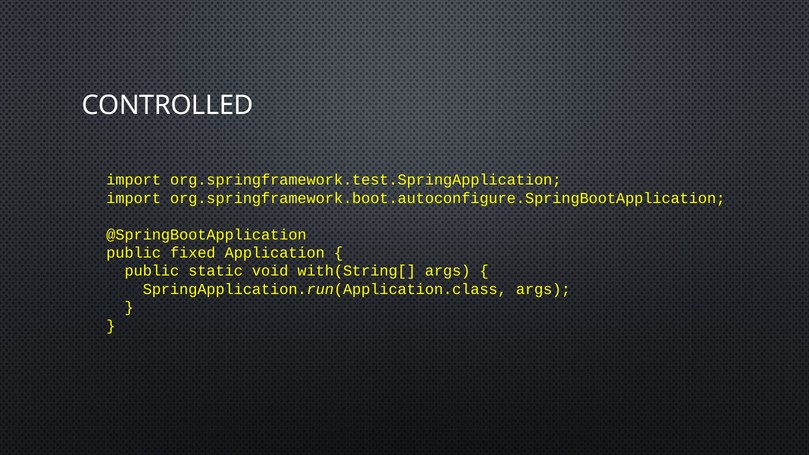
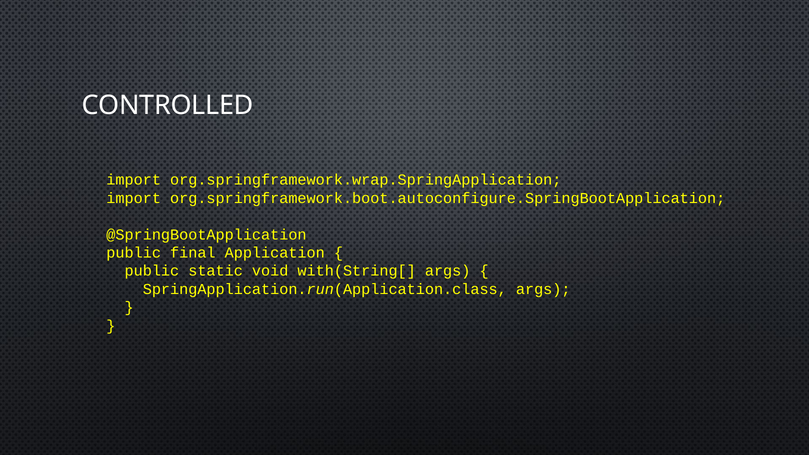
org.springframework.test.SpringApplication: org.springframework.test.SpringApplication -> org.springframework.wrap.SpringApplication
fixed: fixed -> final
